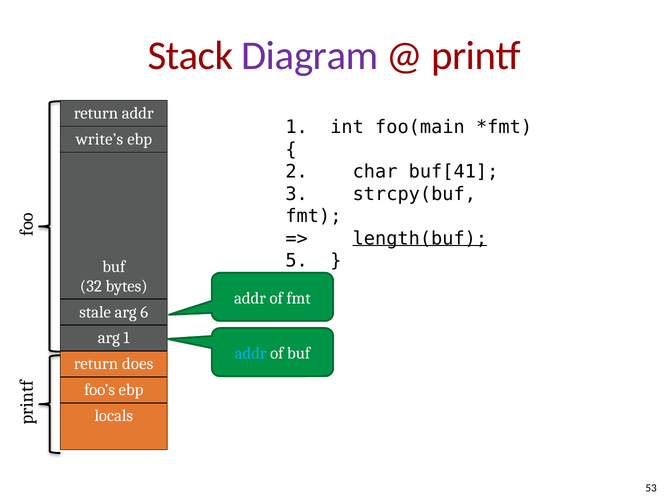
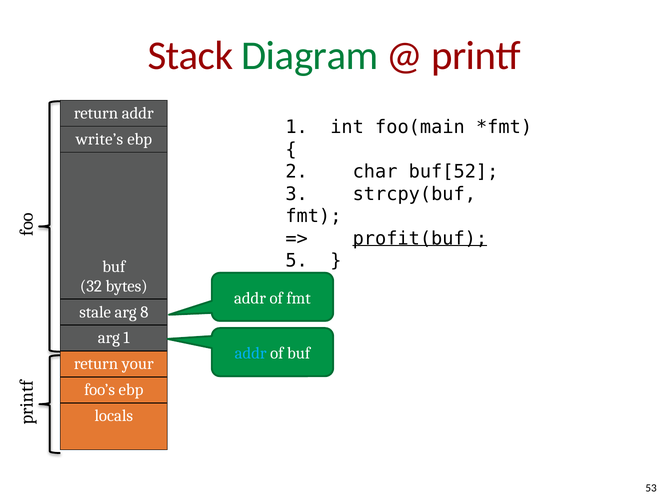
Diagram colour: purple -> green
buf[41: buf[41 -> buf[52
length(buf: length(buf -> profit(buf
6: 6 -> 8
does: does -> your
